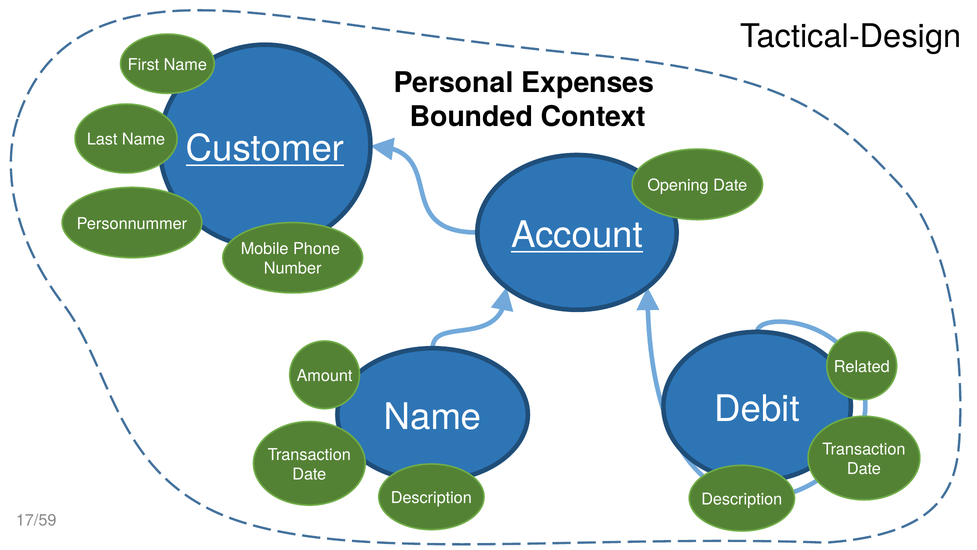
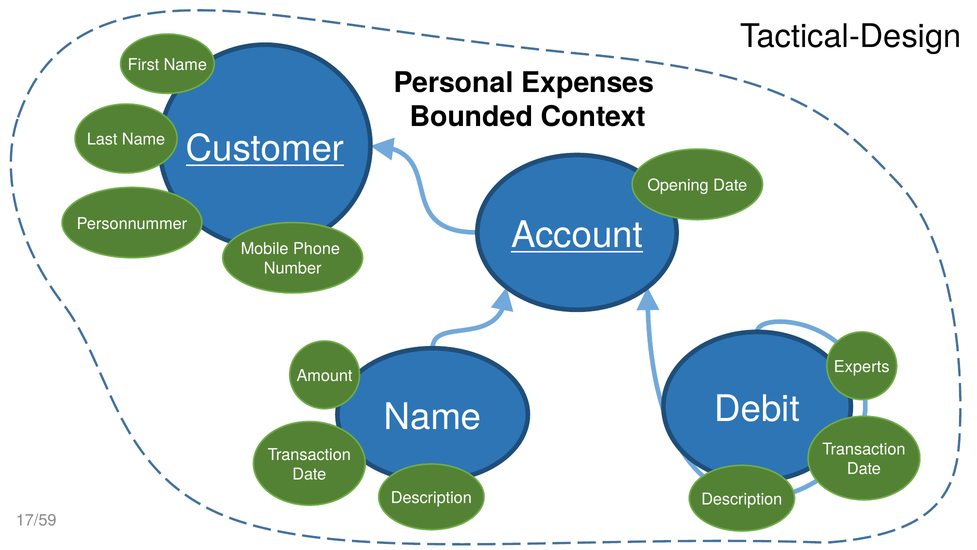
Related: Related -> Experts
